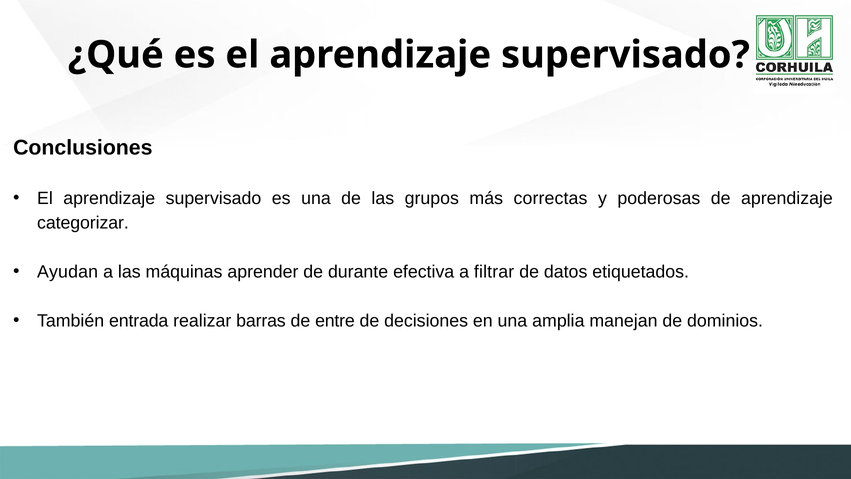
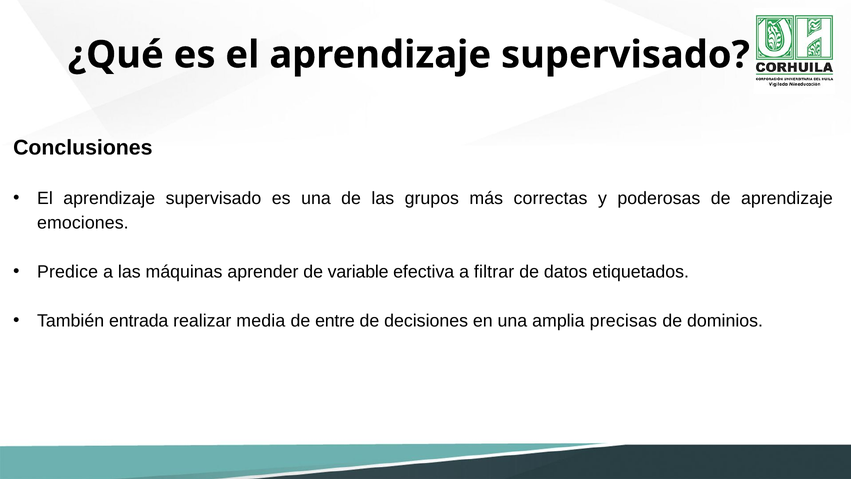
categorizar: categorizar -> emociones
Ayudan: Ayudan -> Predice
durante: durante -> variable
barras: barras -> media
manejan: manejan -> precisas
